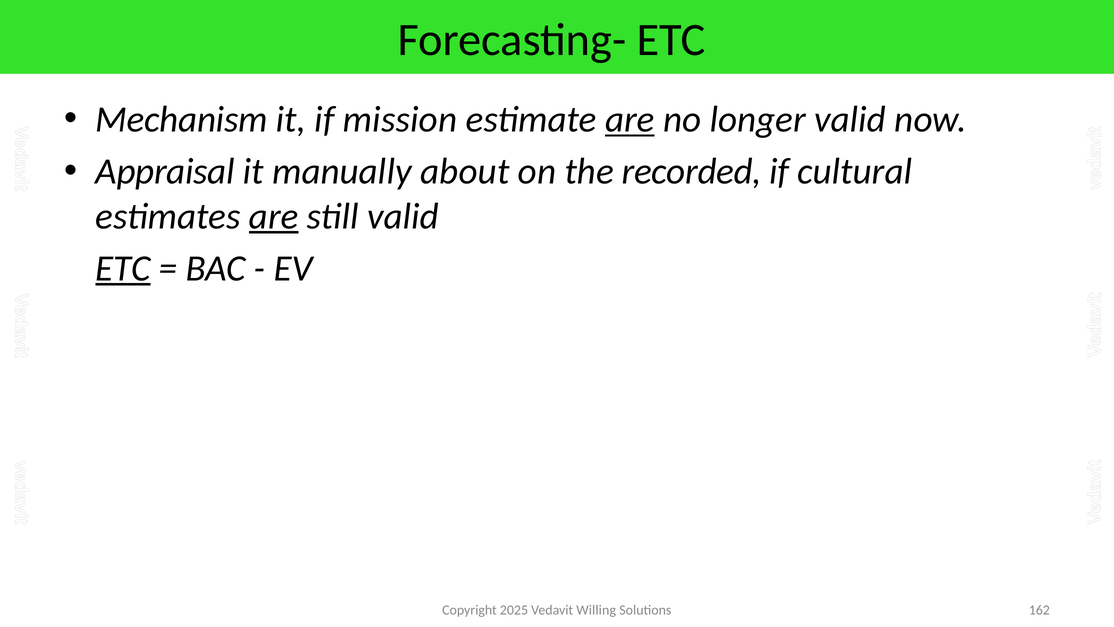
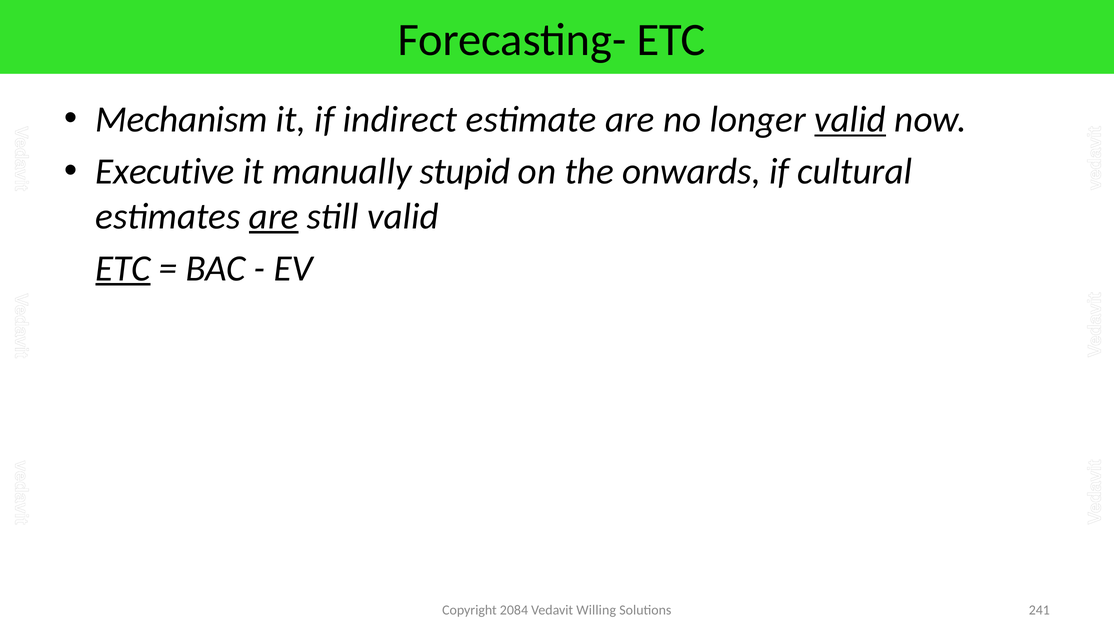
mission: mission -> indirect
are at (630, 120) underline: present -> none
valid at (850, 120) underline: none -> present
Appraisal: Appraisal -> Executive
about: about -> stupid
recorded: recorded -> onwards
2025: 2025 -> 2084
162: 162 -> 241
